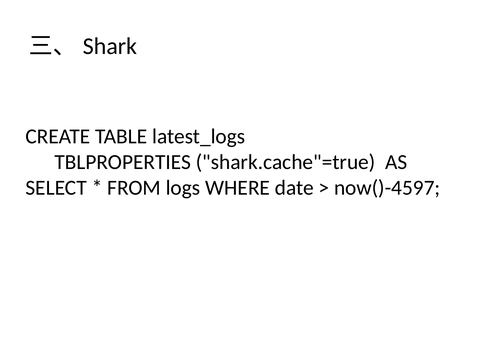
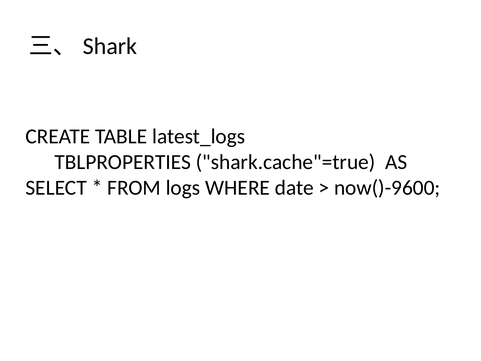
now()-4597: now()-4597 -> now()-9600
